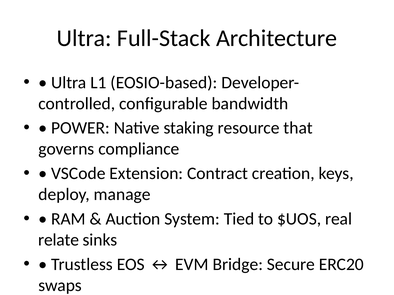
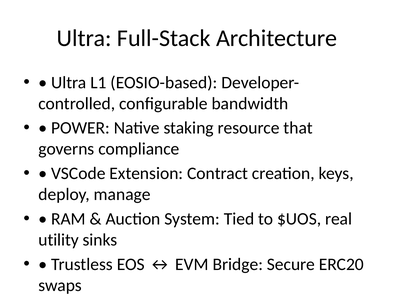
relate: relate -> utility
